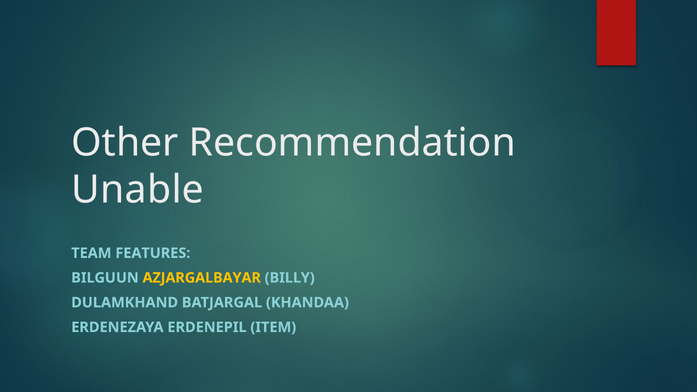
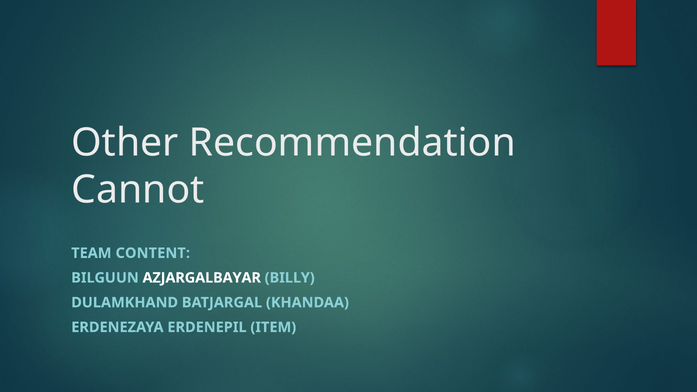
Unable: Unable -> Cannot
FEATURES: FEATURES -> CONTENT
AZJARGALBAYAR colour: yellow -> white
